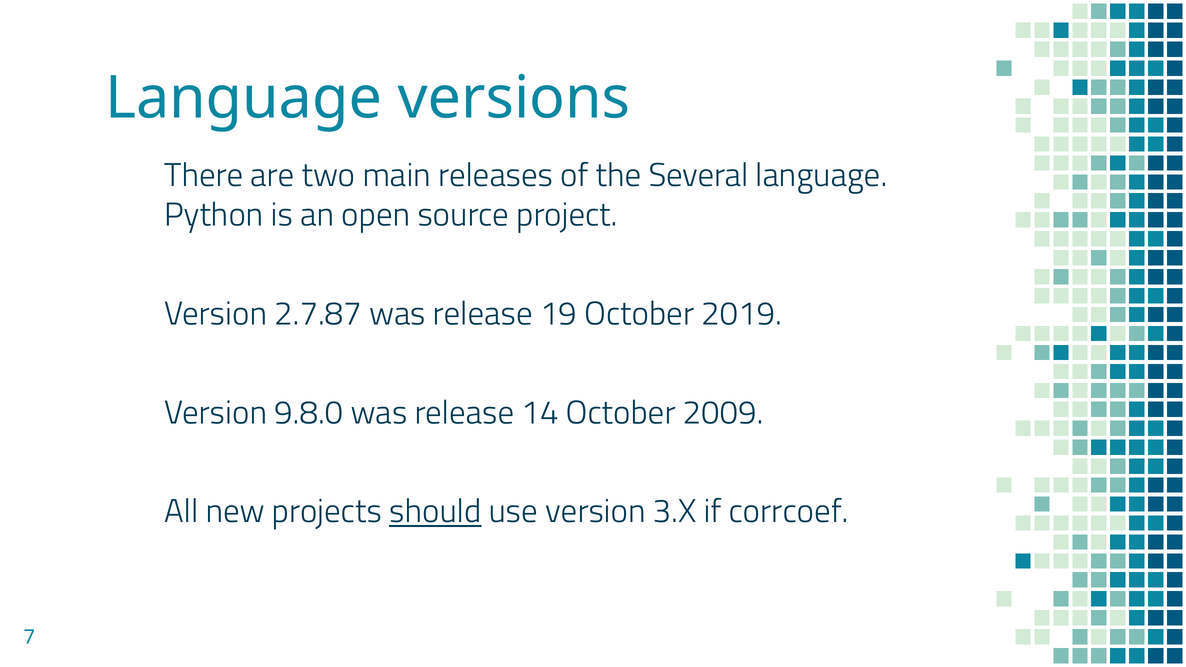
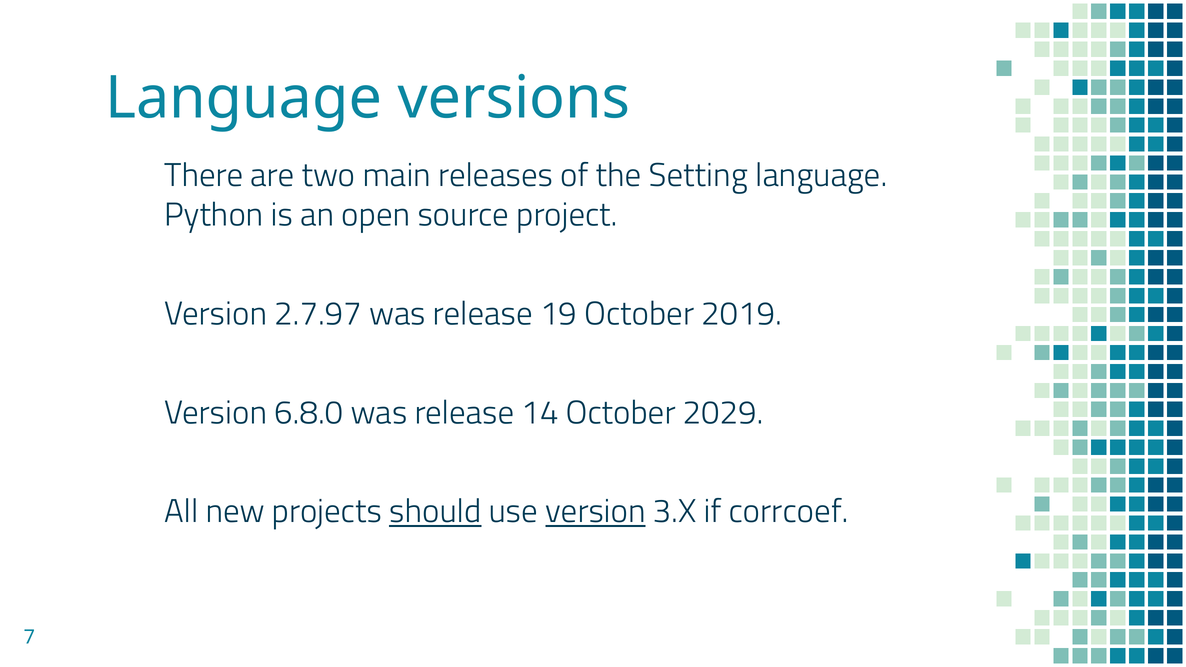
Several: Several -> Setting
2.7.87: 2.7.87 -> 2.7.97
9.8.0: 9.8.0 -> 6.8.0
2009: 2009 -> 2029
version at (595, 512) underline: none -> present
